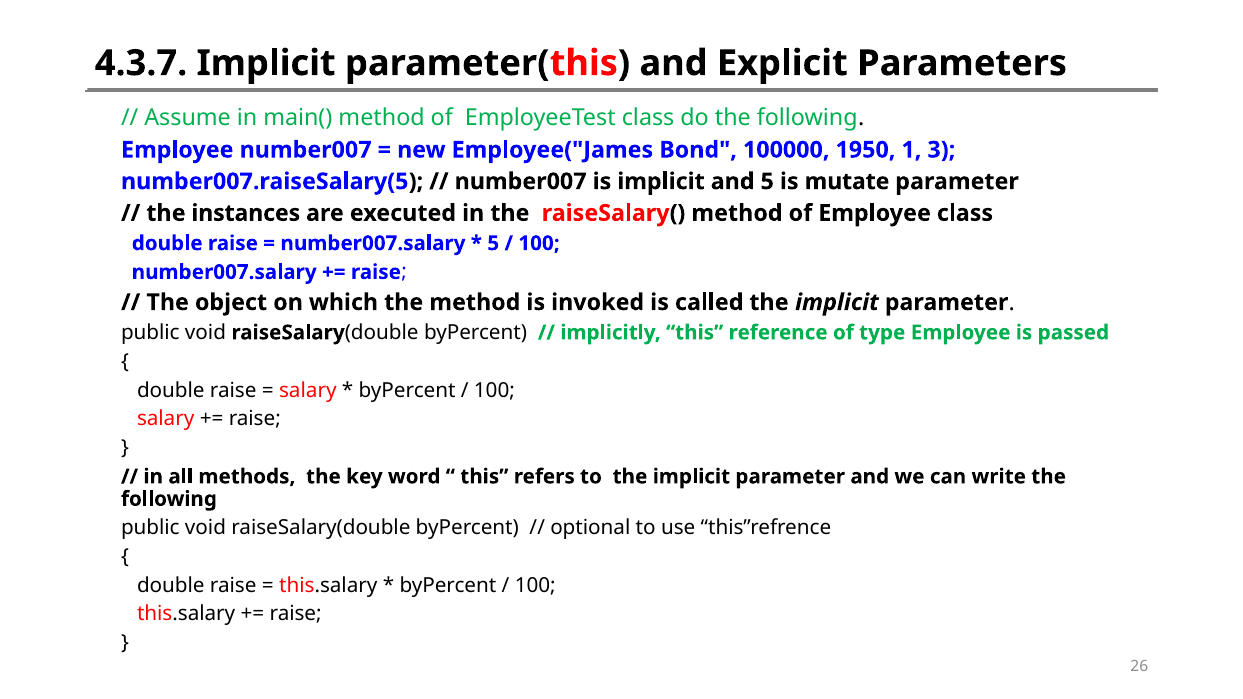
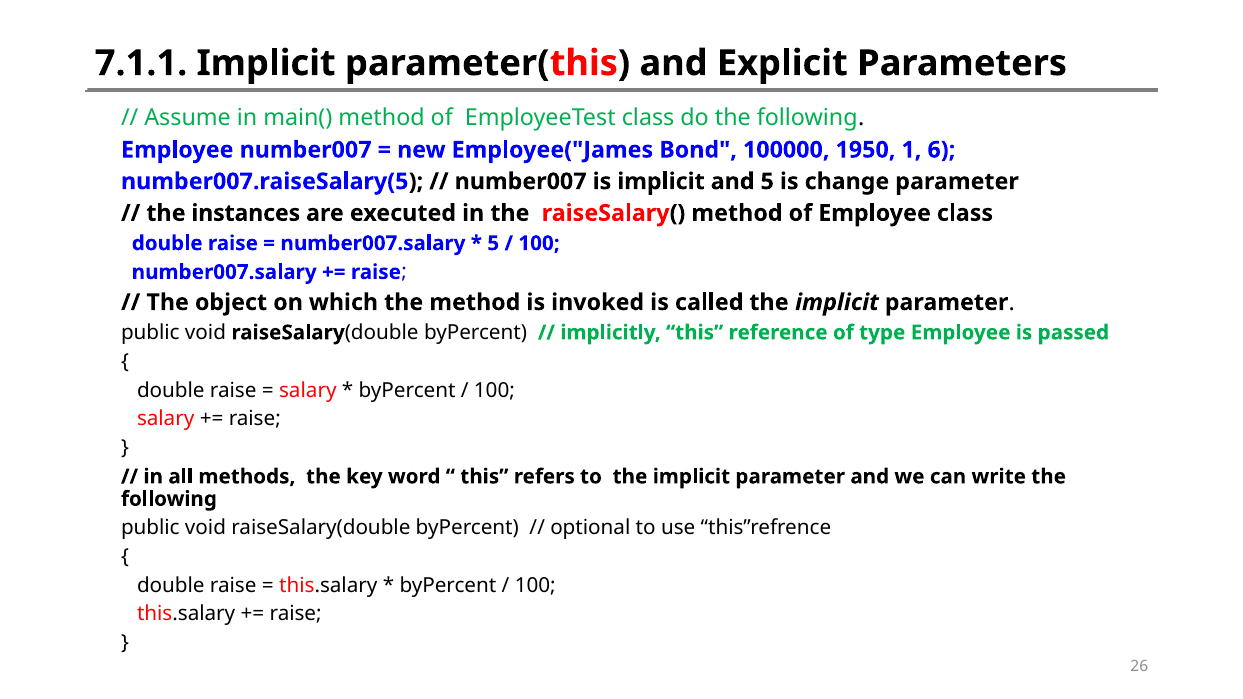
4.3.7: 4.3.7 -> 7.1.1
3: 3 -> 6
mutate: mutate -> change
